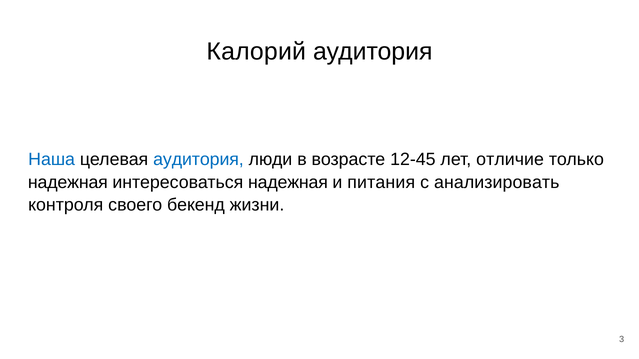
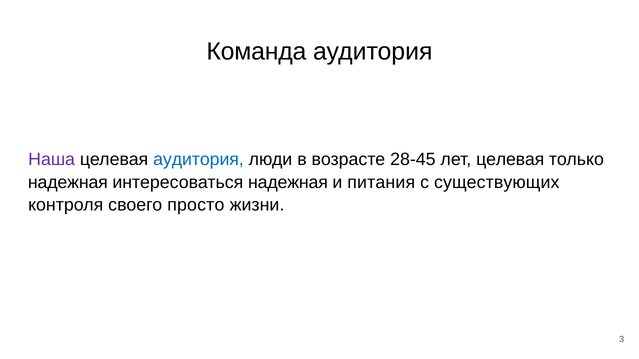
Калорий: Калорий -> Команда
Наша colour: blue -> purple
12-45: 12-45 -> 28-45
лет отличие: отличие -> целевая
анализировать: анализировать -> существующих
бекенд: бекенд -> просто
